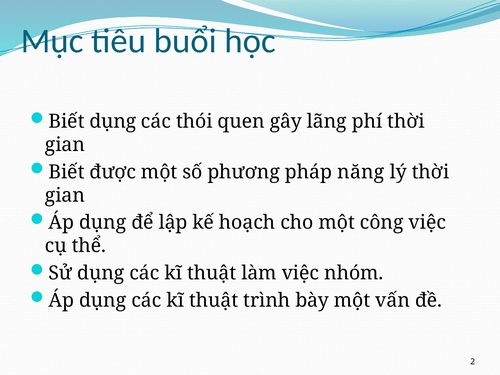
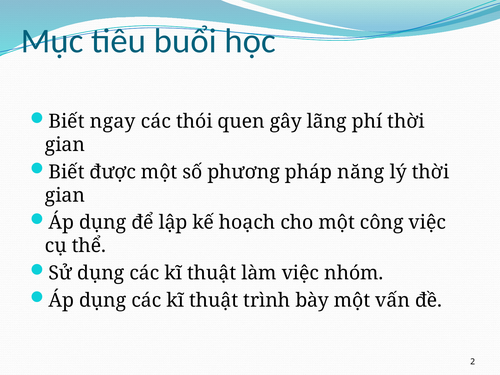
Biết dụng: dụng -> ngay
